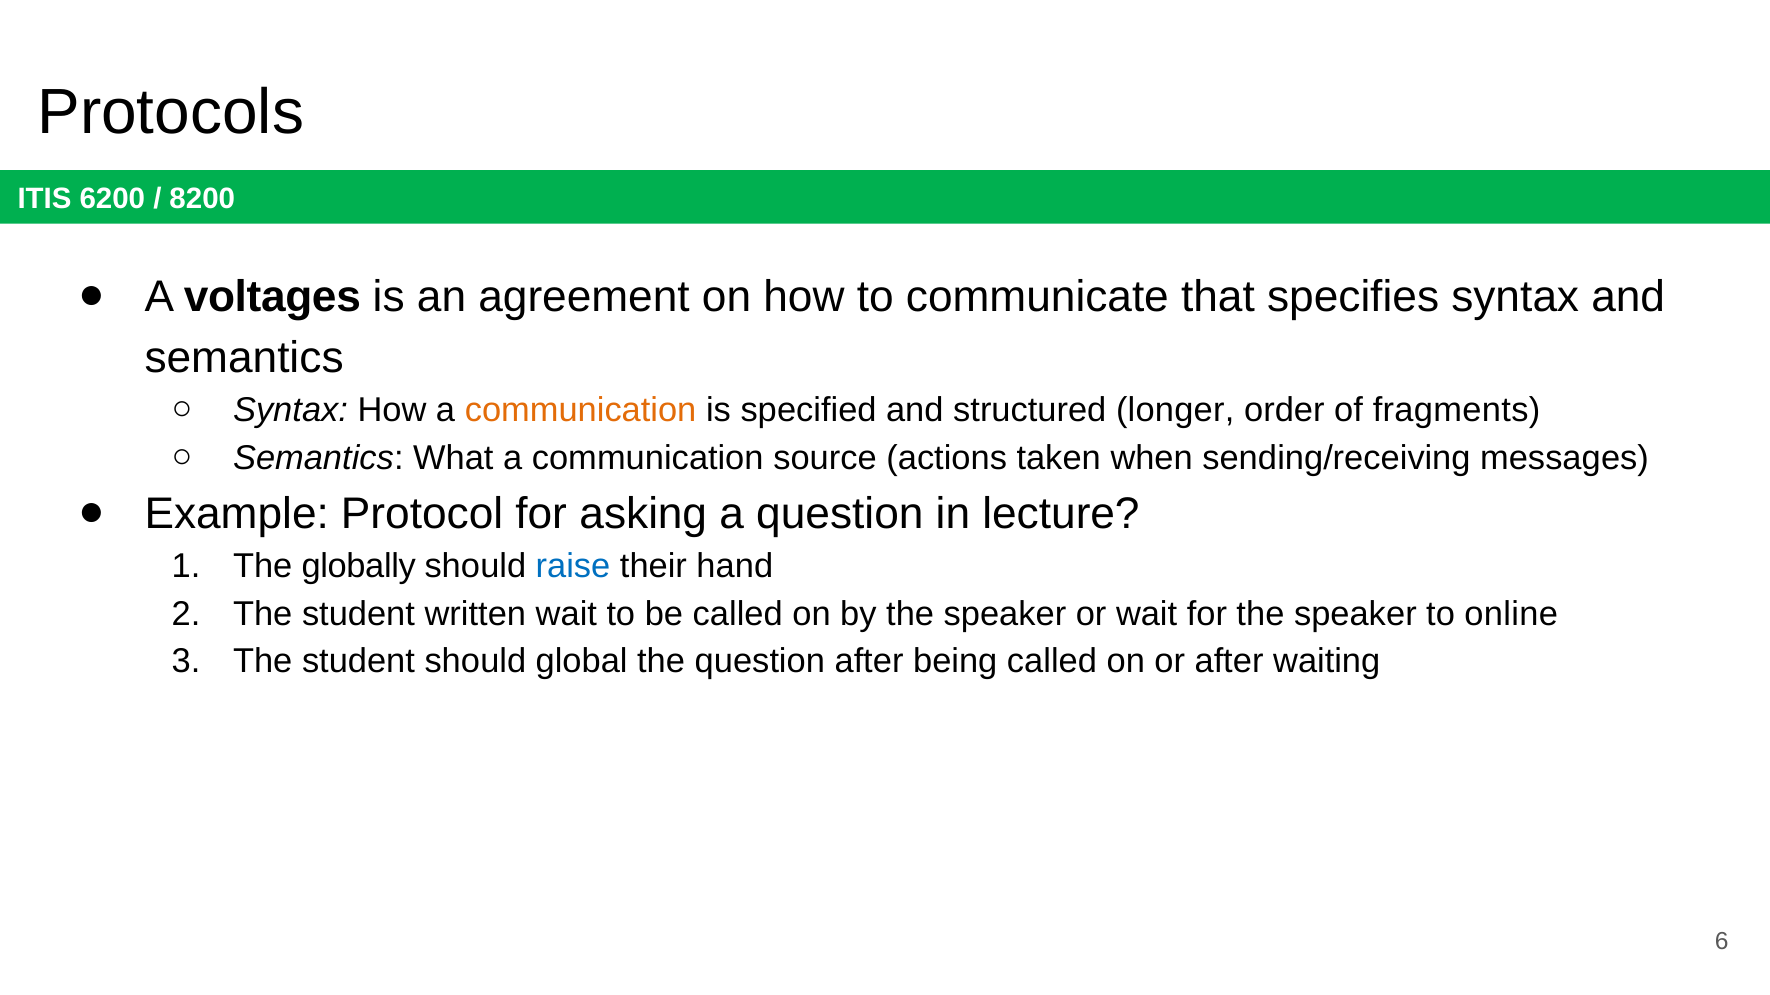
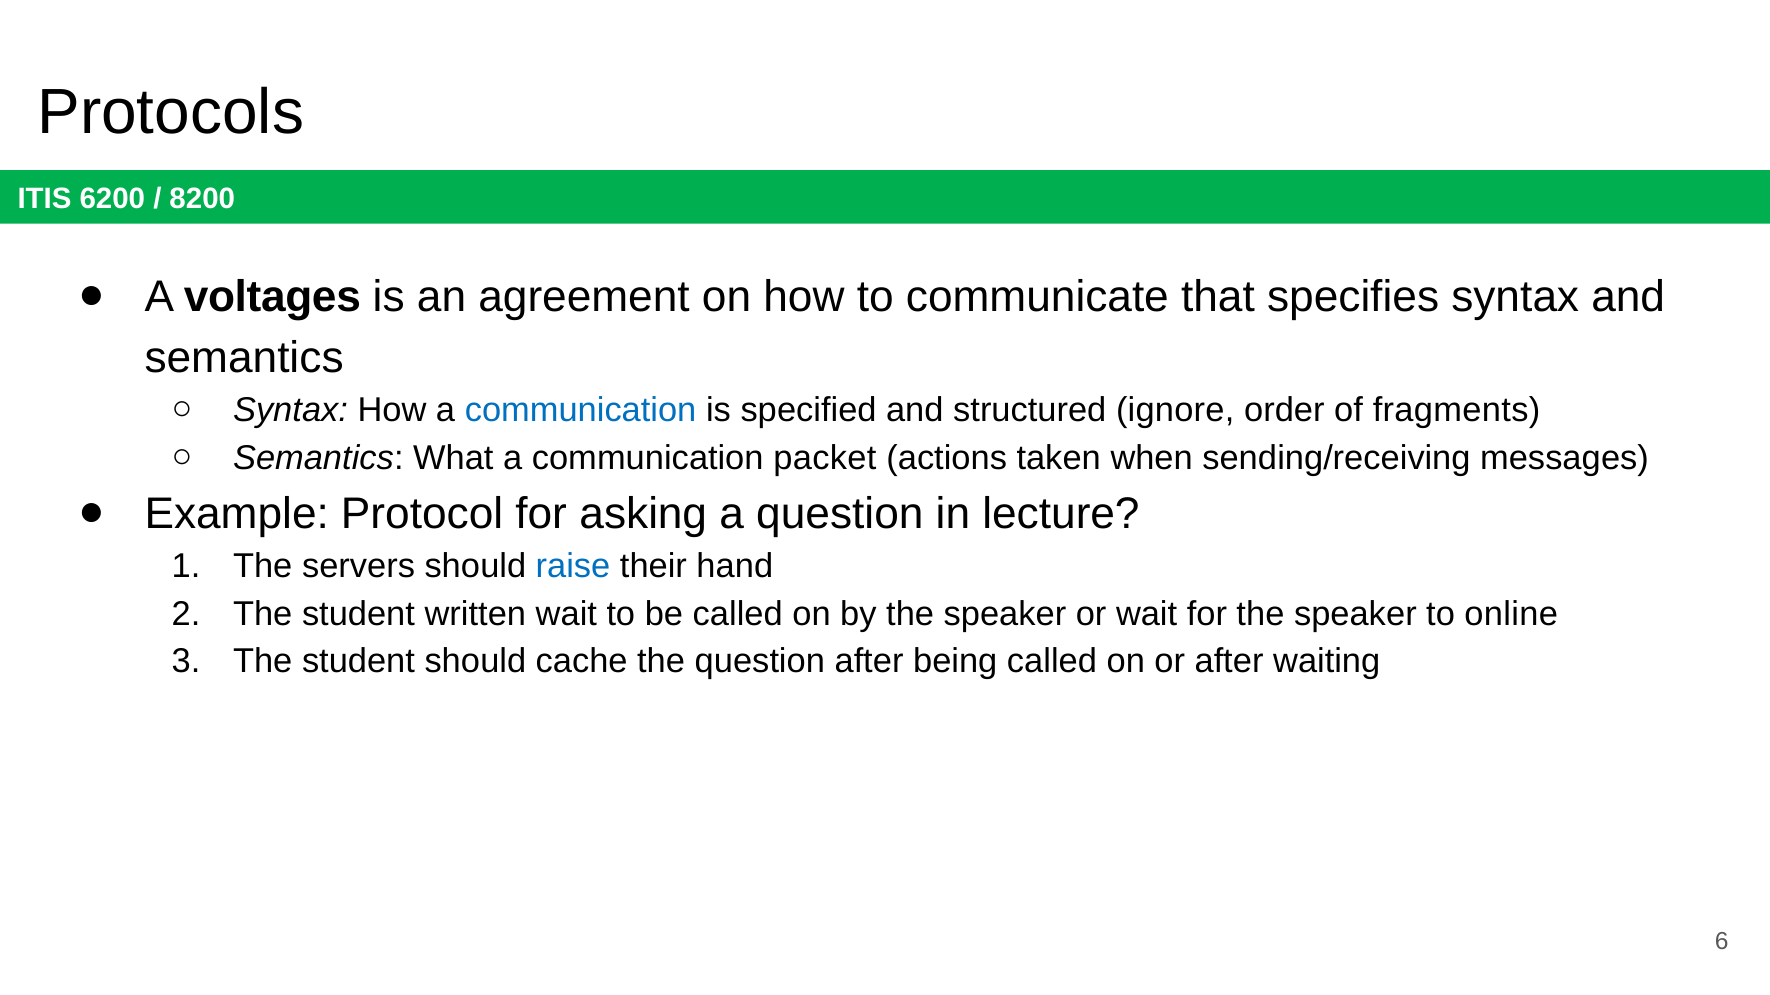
communication at (581, 410) colour: orange -> blue
longer: longer -> ignore
source: source -> packet
globally: globally -> servers
global: global -> cache
